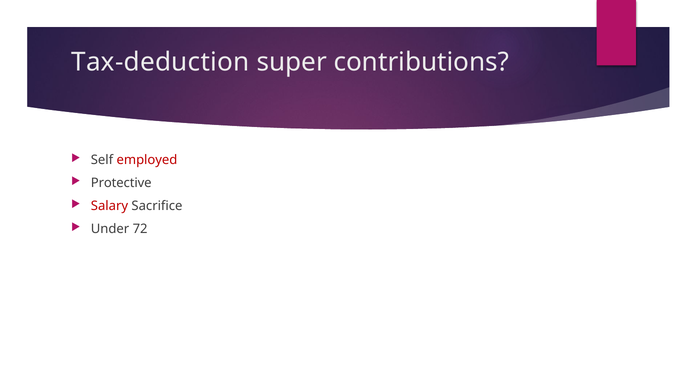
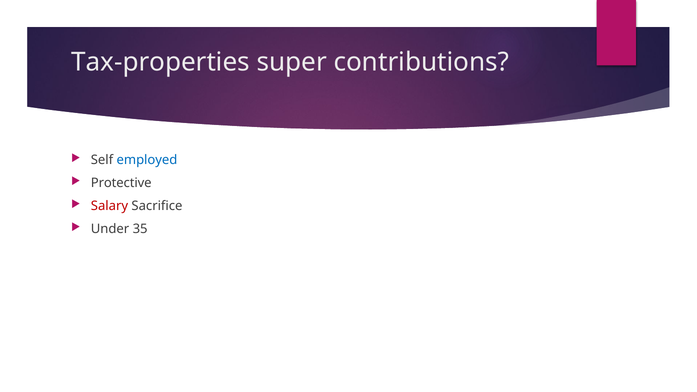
Tax-deduction: Tax-deduction -> Tax-properties
employed colour: red -> blue
72: 72 -> 35
